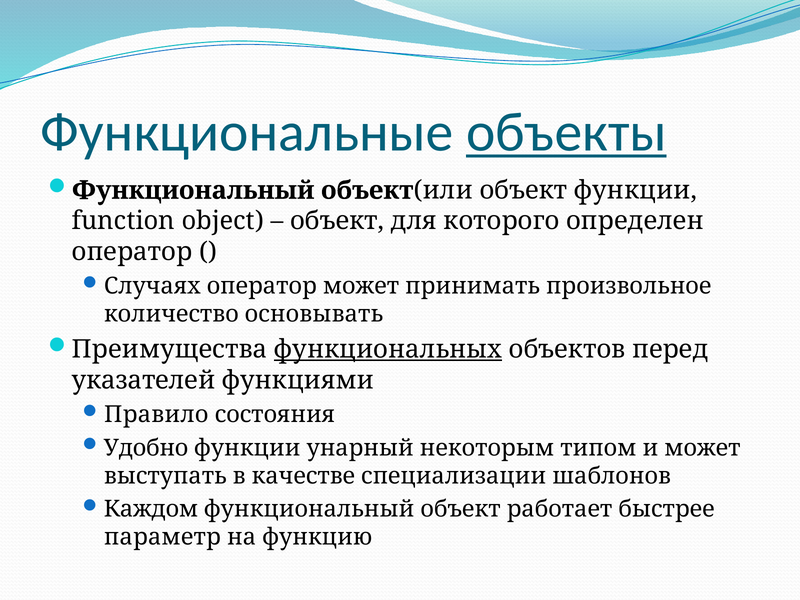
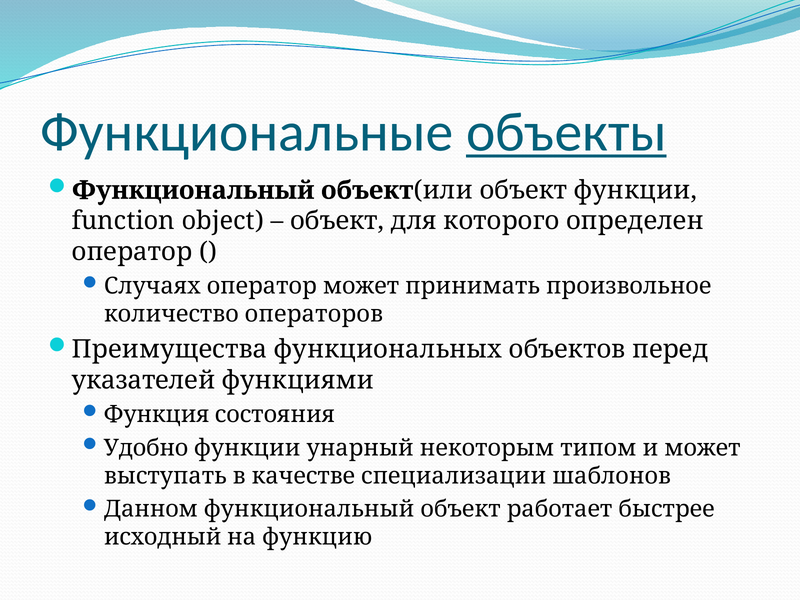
основывать: основывать -> операторов
функциональных underline: present -> none
Правило: Правило -> Функция
Каждом: Каждом -> Данном
параметр: параметр -> исходный
